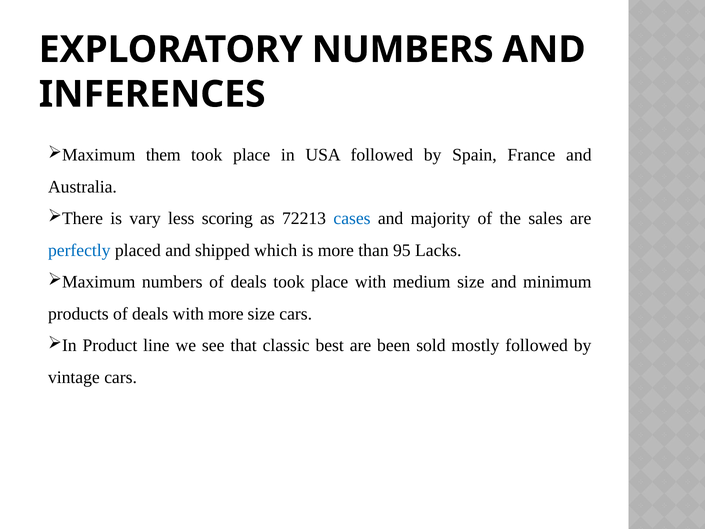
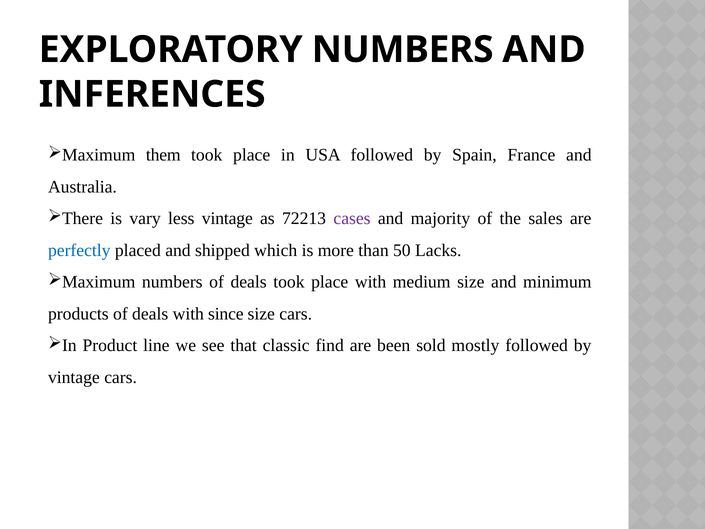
less scoring: scoring -> vintage
cases colour: blue -> purple
95: 95 -> 50
with more: more -> since
best: best -> find
